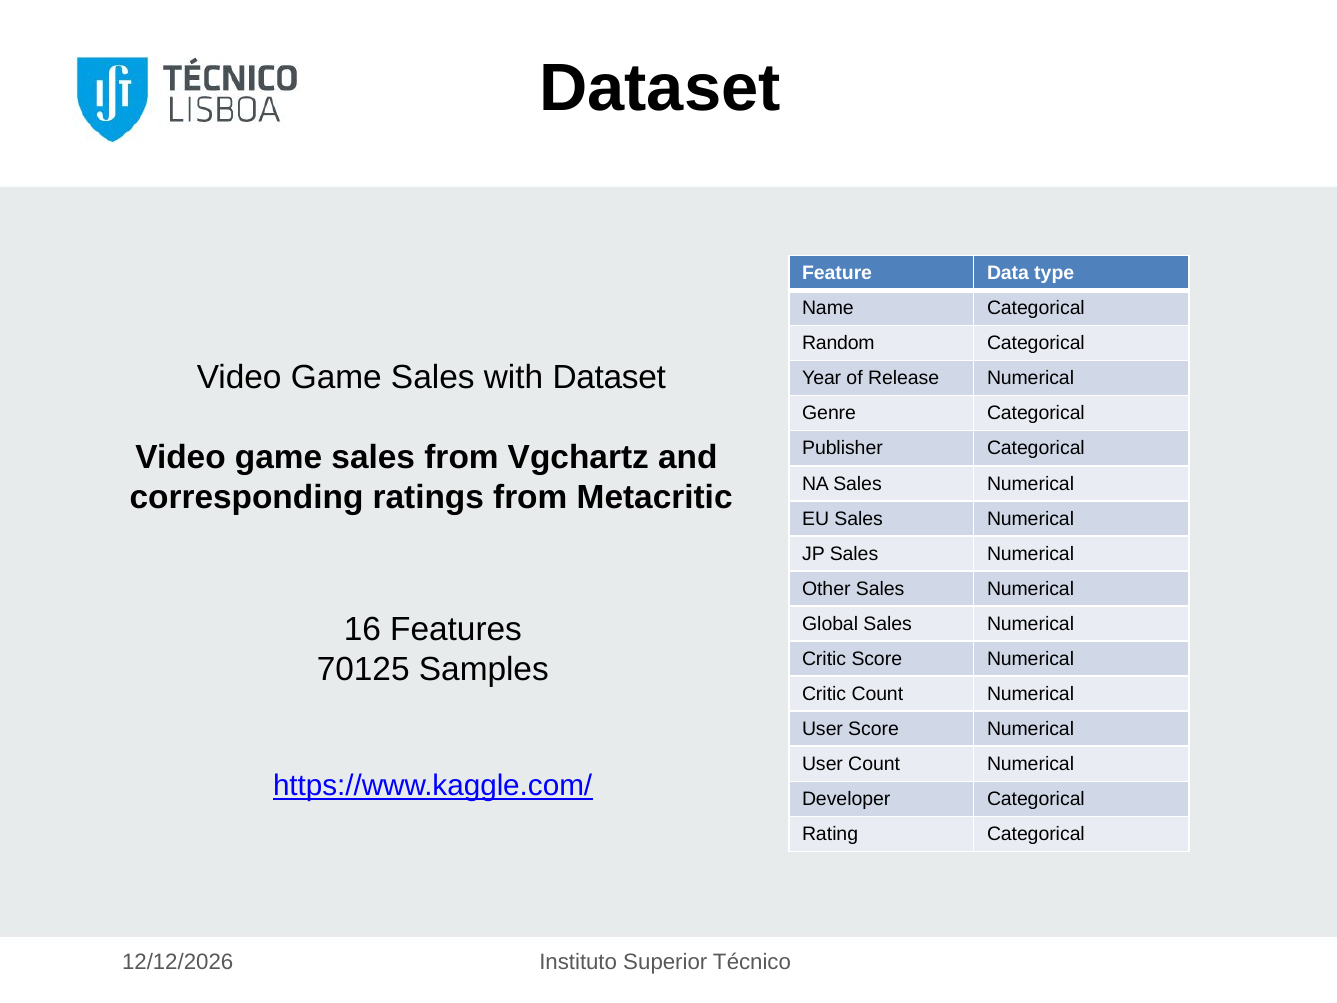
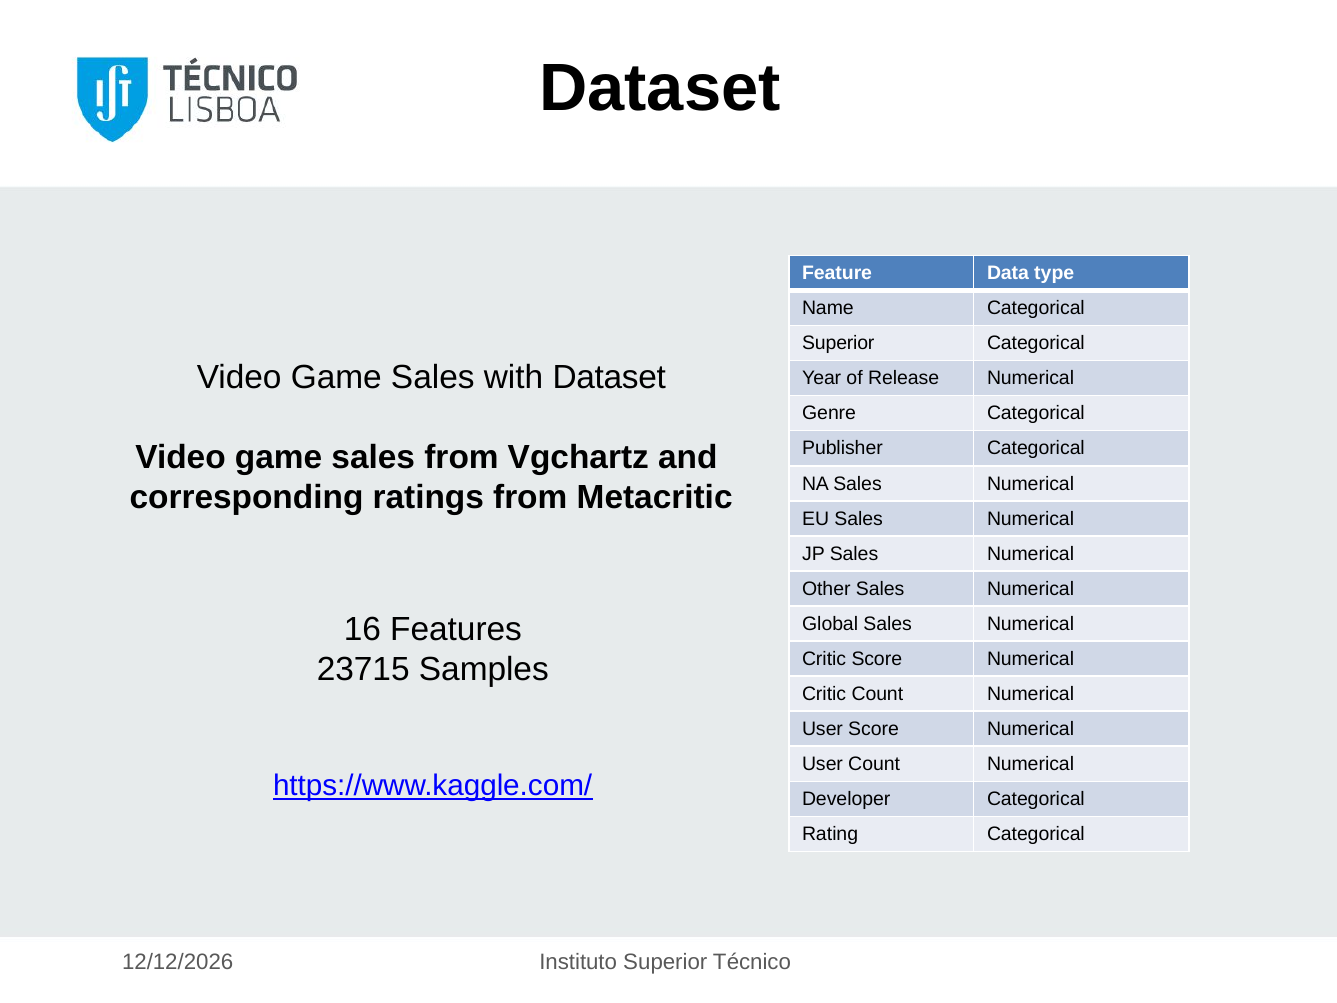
Random at (838, 343): Random -> Superior
70125: 70125 -> 23715
